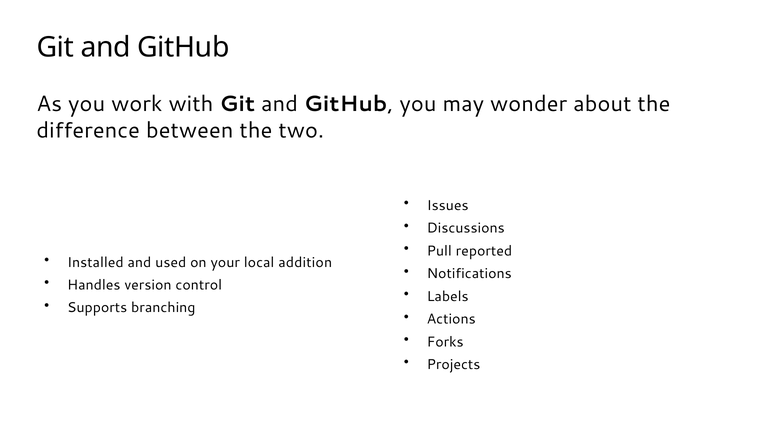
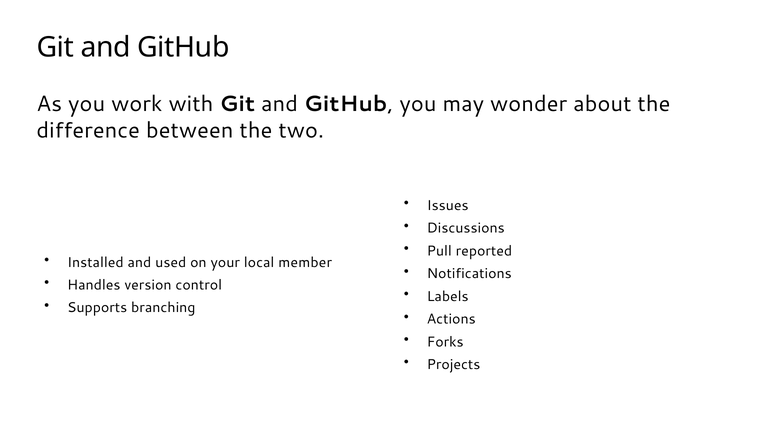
addition: addition -> member
